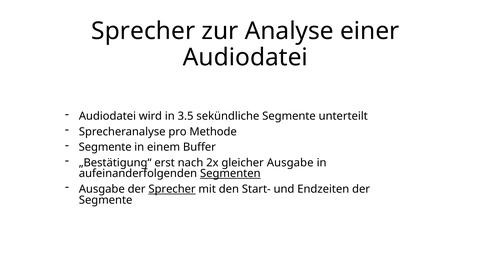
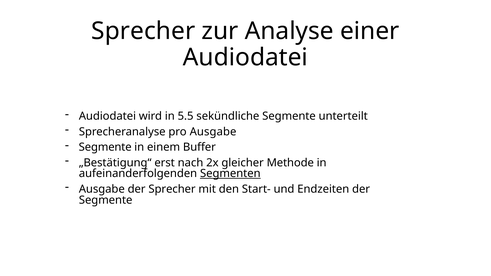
3.5: 3.5 -> 5.5
pro Methode: Methode -> Ausgabe
gleicher Ausgabe: Ausgabe -> Methode
Sprecher at (172, 189) underline: present -> none
